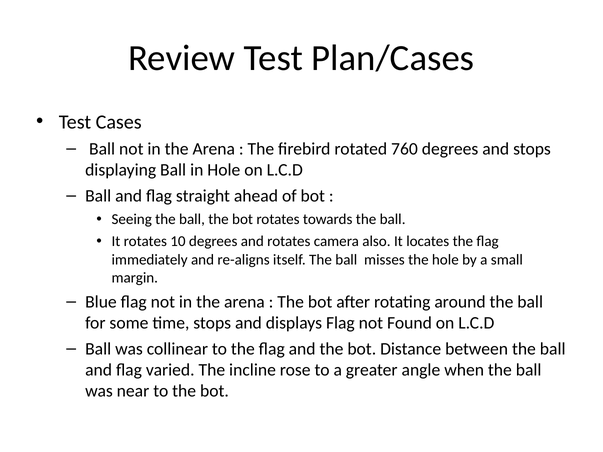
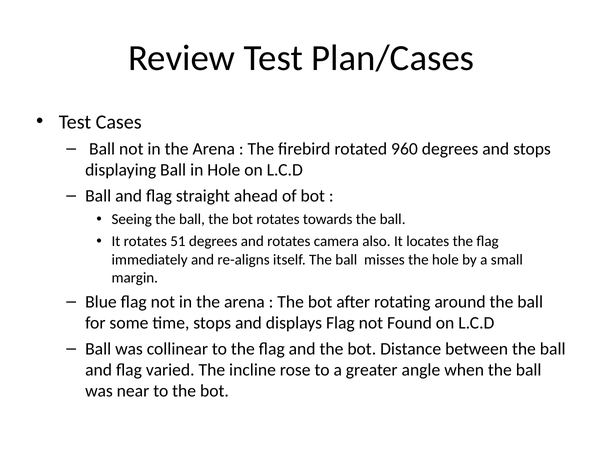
760: 760 -> 960
10: 10 -> 51
